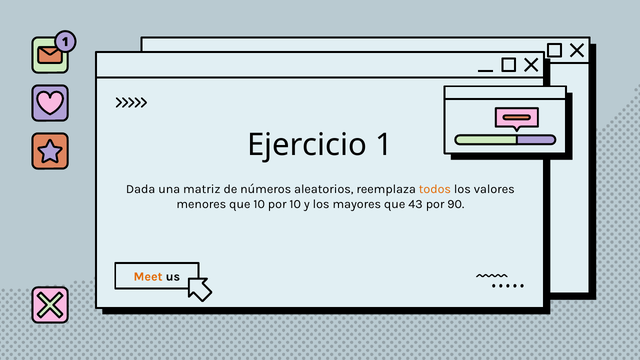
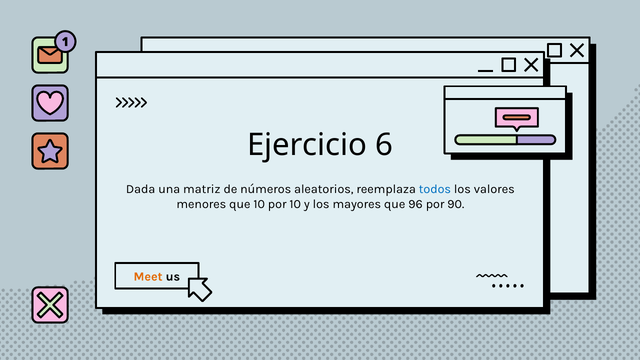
1: 1 -> 6
todos colour: orange -> blue
43: 43 -> 96
